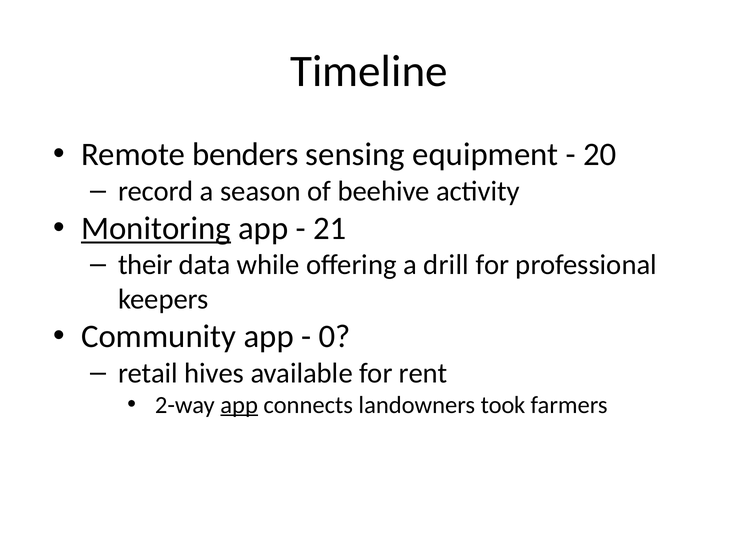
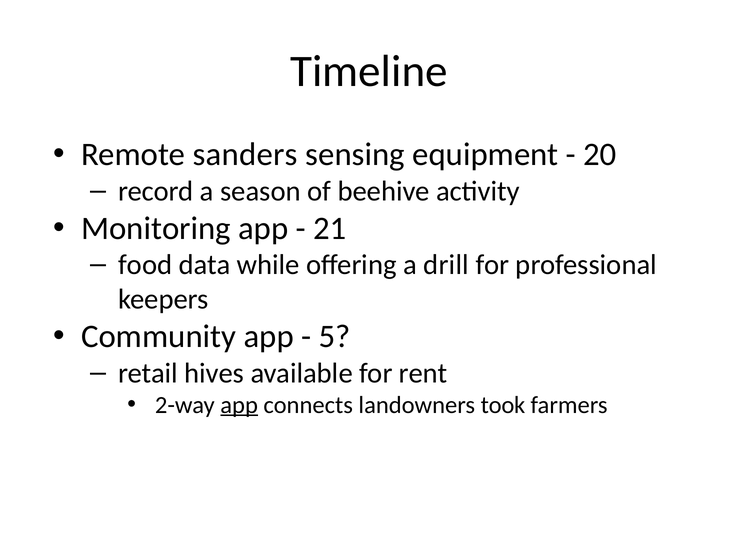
benders: benders -> sanders
Monitoring underline: present -> none
their: their -> food
0: 0 -> 5
